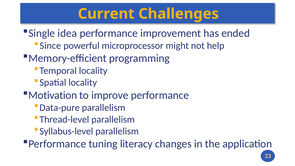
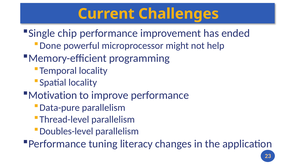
idea: idea -> chip
Since: Since -> Done
Syllabus-level: Syllabus-level -> Doubles-level
